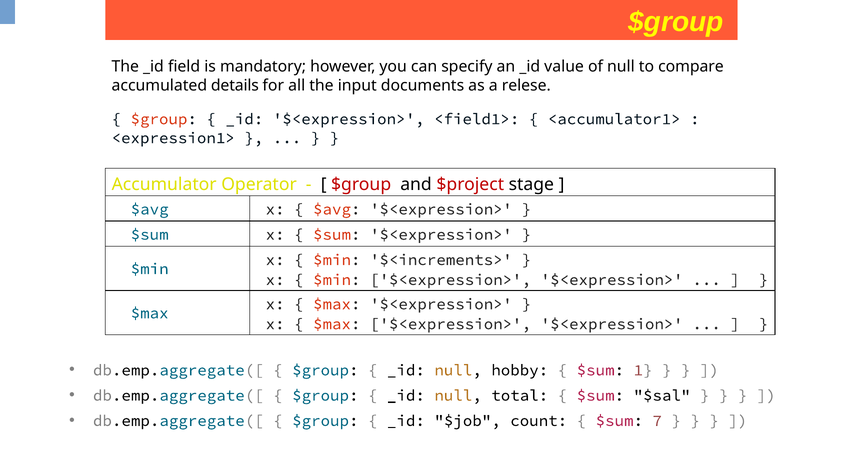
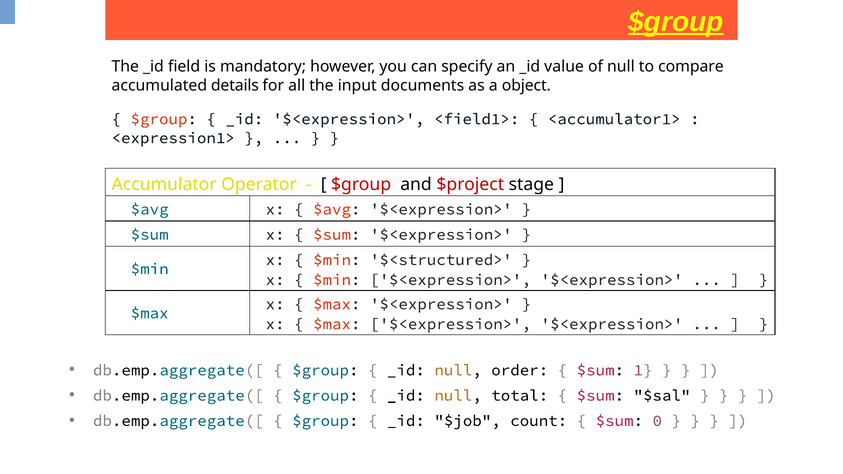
$group at (676, 22) underline: none -> present
relese: relese -> object
$<increments>: $<increments> -> $<structured>
hobby: hobby -> order
7: 7 -> 0
